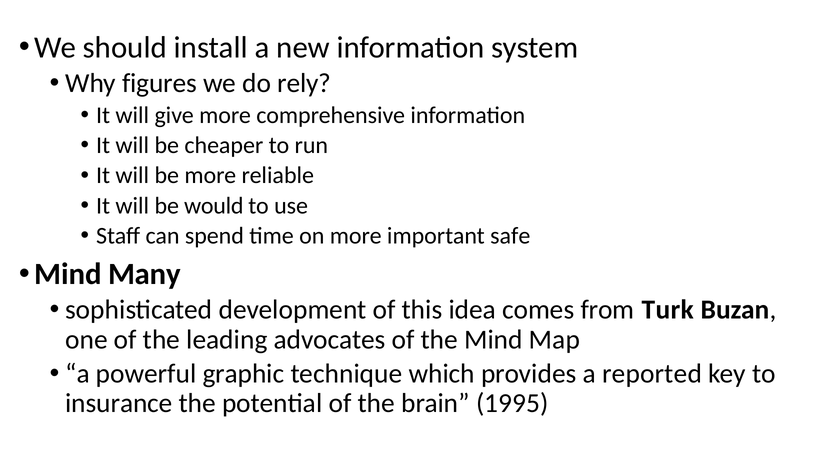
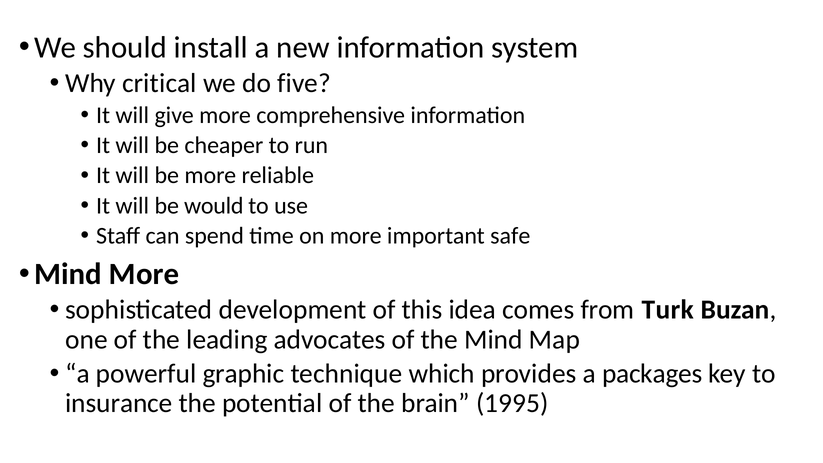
figures: figures -> critical
rely: rely -> five
Mind Many: Many -> More
reported: reported -> packages
